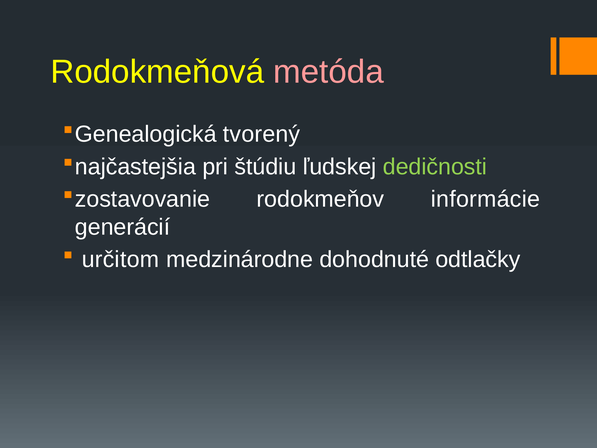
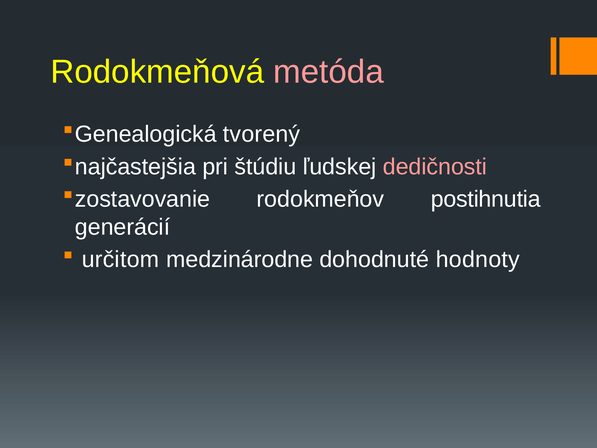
dedičnosti colour: light green -> pink
informácie: informácie -> postihnutia
odtlačky: odtlačky -> hodnoty
